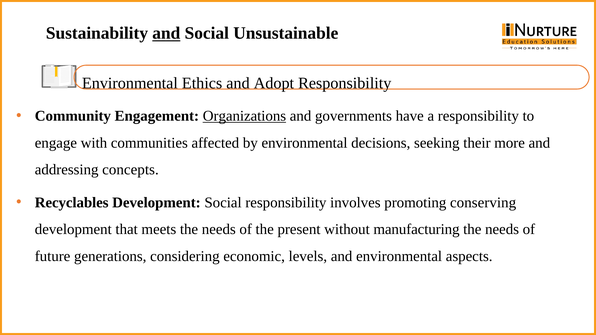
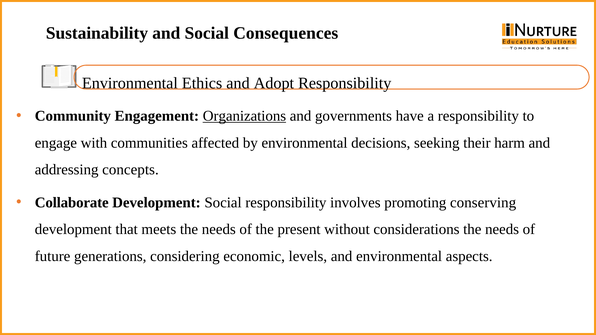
and at (166, 33) underline: present -> none
Unsustainable: Unsustainable -> Consequences
more: more -> harm
Recyclables: Recyclables -> Collaborate
manufacturing: manufacturing -> considerations
